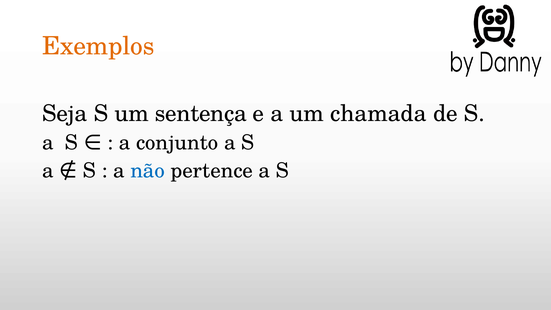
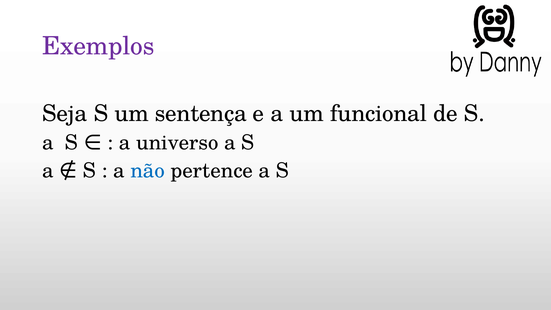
Exemplos colour: orange -> purple
chamada: chamada -> funcional
conjunto: conjunto -> universo
